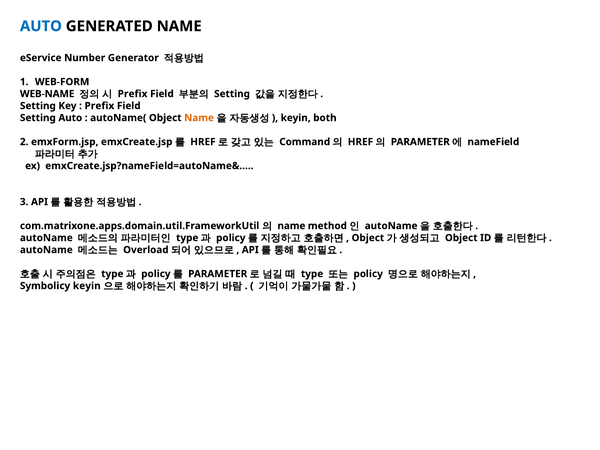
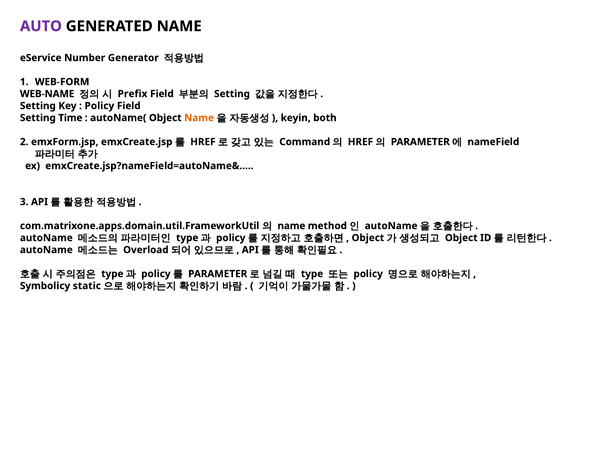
AUTO at (41, 26) colour: blue -> purple
Prefix at (99, 106): Prefix -> Policy
Setting Auto: Auto -> Time
Symbolicy keyin: keyin -> static
